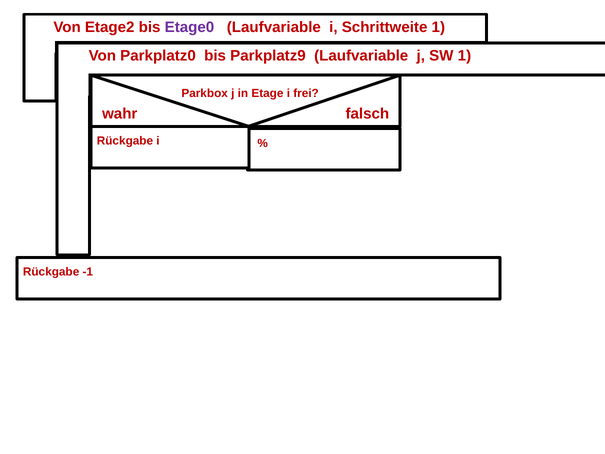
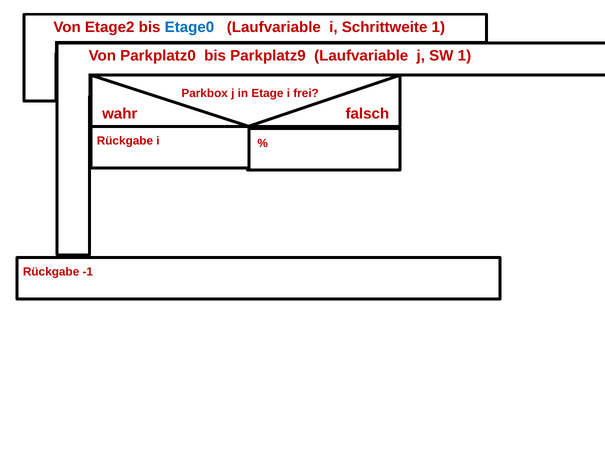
Etage0 colour: purple -> blue
